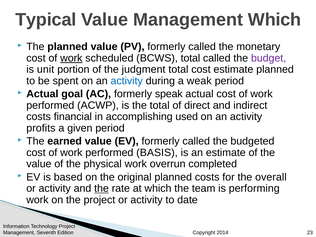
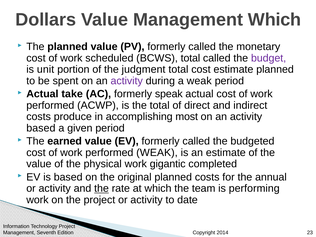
Typical: Typical -> Dollars
work at (71, 58) underline: present -> none
activity at (127, 81) colour: blue -> purple
goal: goal -> take
financial: financial -> produce
used: used -> most
profits at (41, 128): profits -> based
performed BASIS: BASIS -> WEAK
overrun: overrun -> gigantic
overall: overall -> annual
